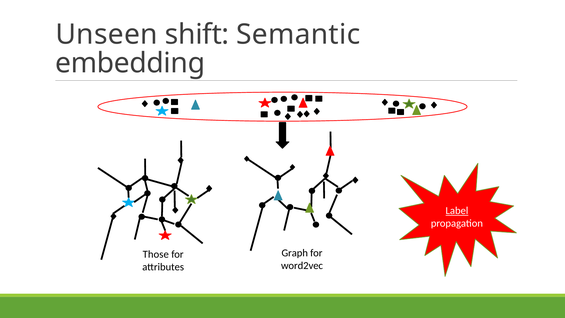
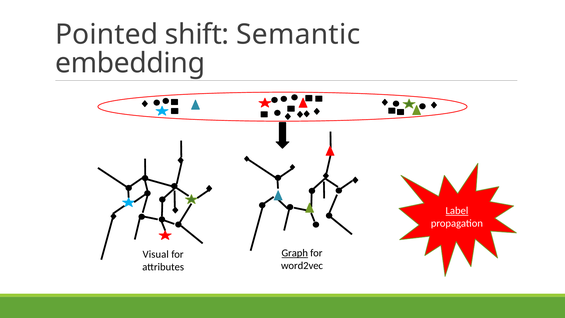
Unseen: Unseen -> Pointed
Graph underline: none -> present
Those: Those -> Visual
